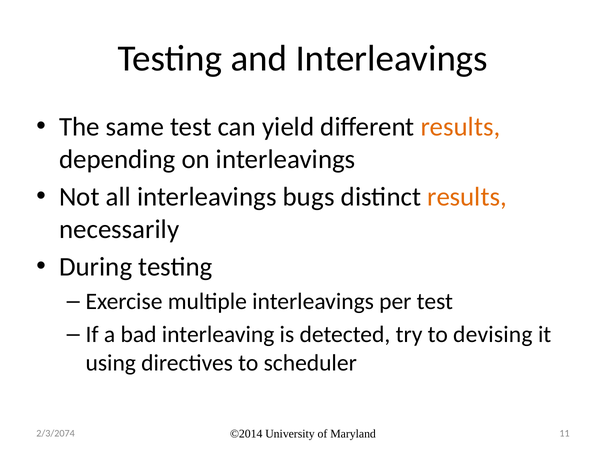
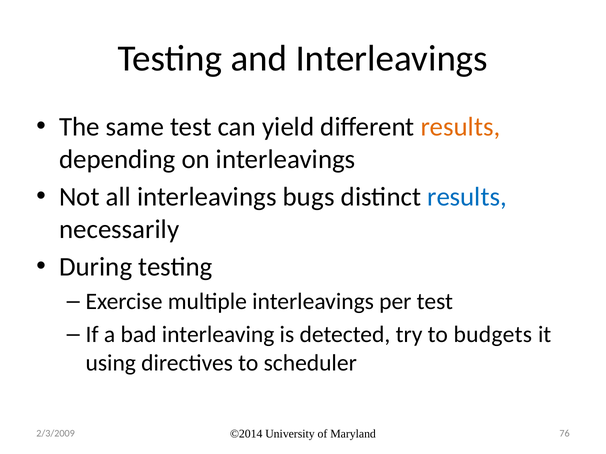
results at (467, 197) colour: orange -> blue
devising: devising -> budgets
11: 11 -> 76
2/3/2074: 2/3/2074 -> 2/3/2009
